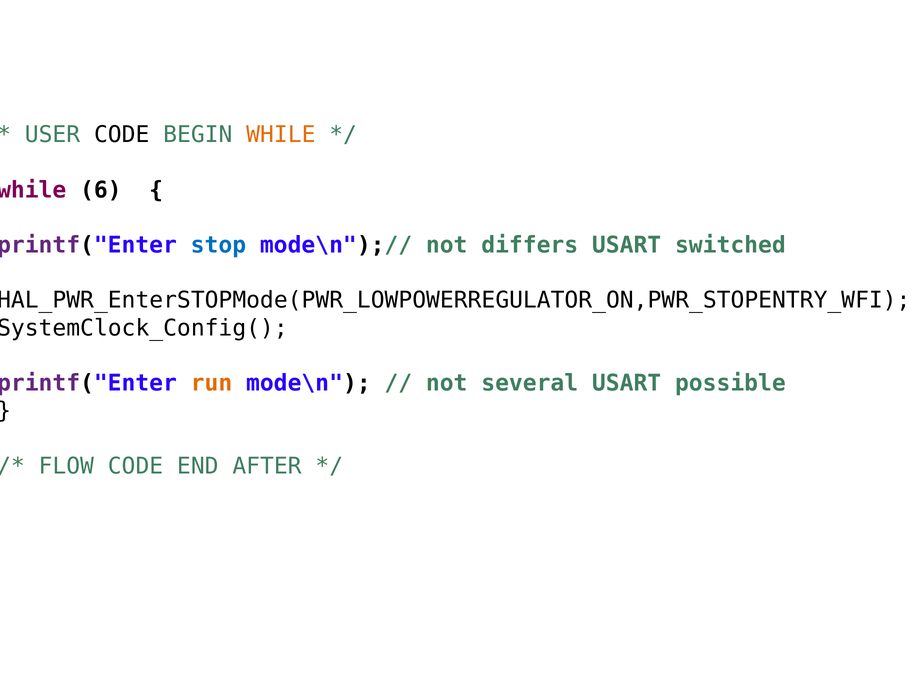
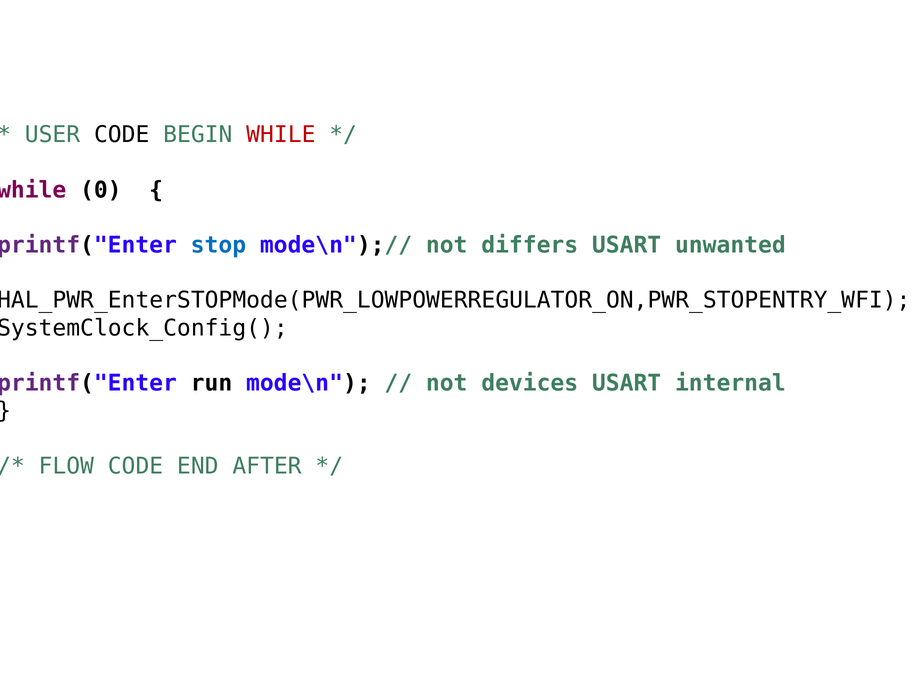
WHILE at (281, 135) colour: orange -> red
6: 6 -> 0
switched: switched -> unwanted
run colour: orange -> black
several: several -> devices
possible: possible -> internal
